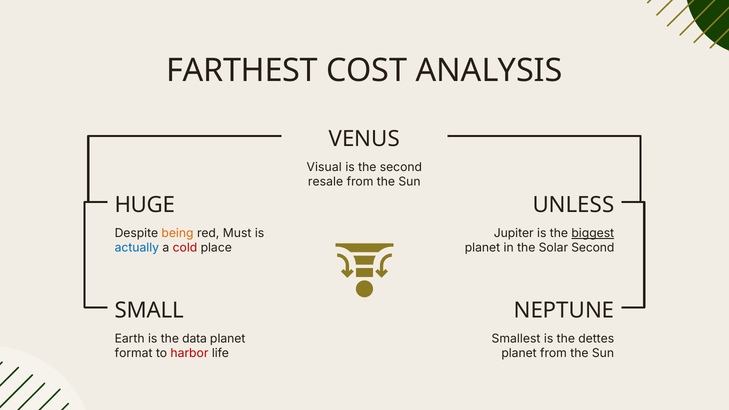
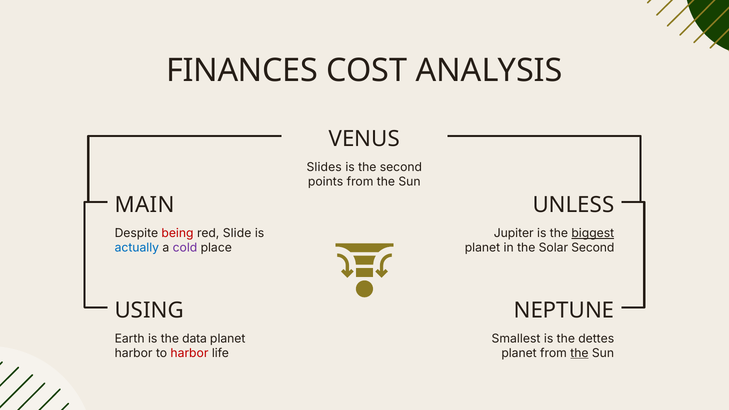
FARTHEST: FARTHEST -> FINANCES
Visual: Visual -> Slides
resale: resale -> points
HUGE: HUGE -> MAIN
being colour: orange -> red
Must: Must -> Slide
cold colour: red -> purple
SMALL: SMALL -> USING
format at (134, 353): format -> harbor
the at (579, 353) underline: none -> present
